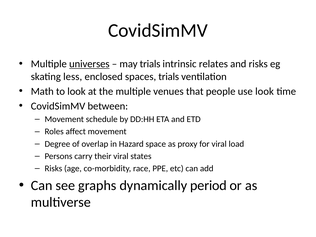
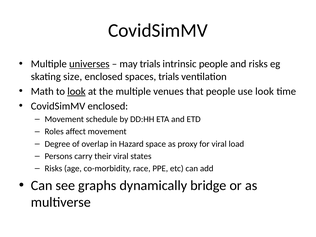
intrinsic relates: relates -> people
less: less -> size
look at (76, 91) underline: none -> present
CovidSimMV between: between -> enclosed
period: period -> bridge
